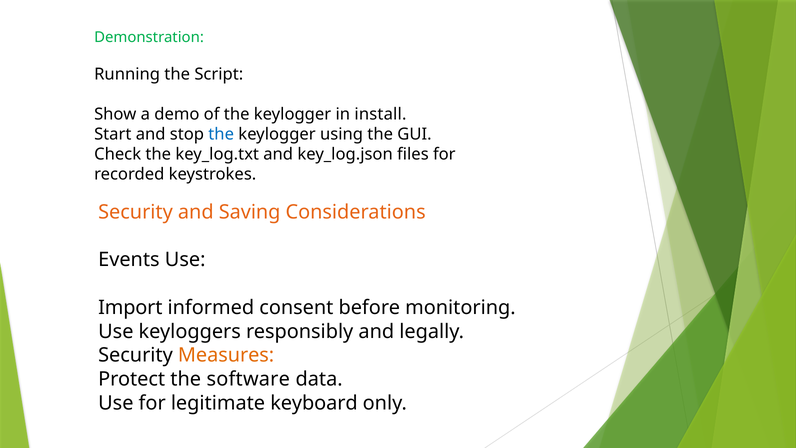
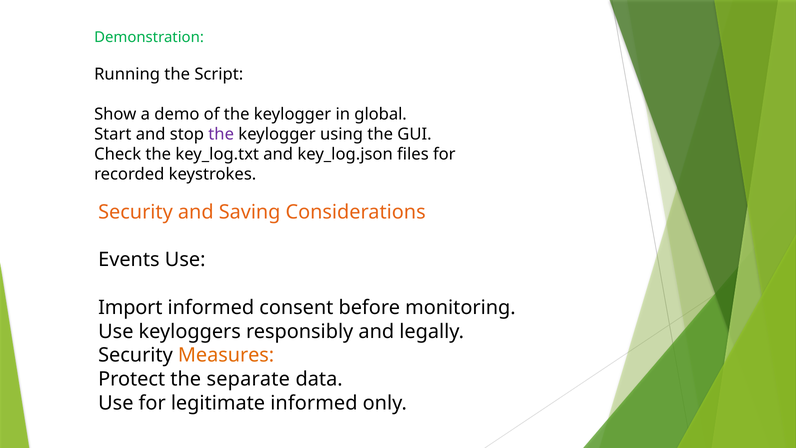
install: install -> global
the at (221, 134) colour: blue -> purple
software: software -> separate
legitimate keyboard: keyboard -> informed
